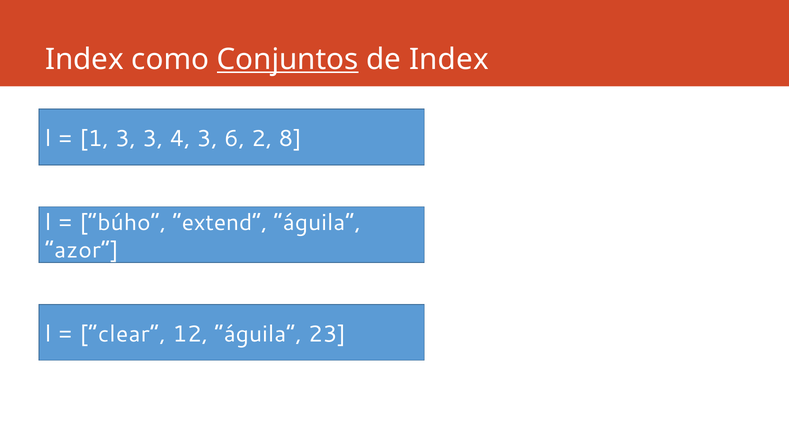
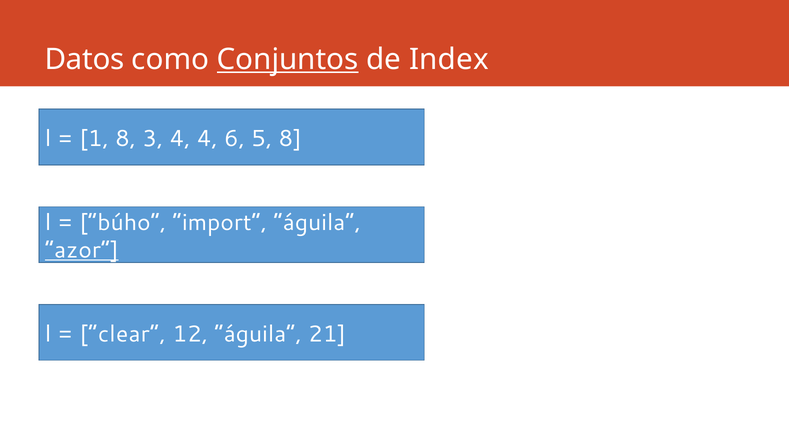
Index at (84, 60): Index -> Datos
1 3: 3 -> 8
4 3: 3 -> 4
2: 2 -> 5
extend: extend -> import
azor underline: none -> present
23: 23 -> 21
